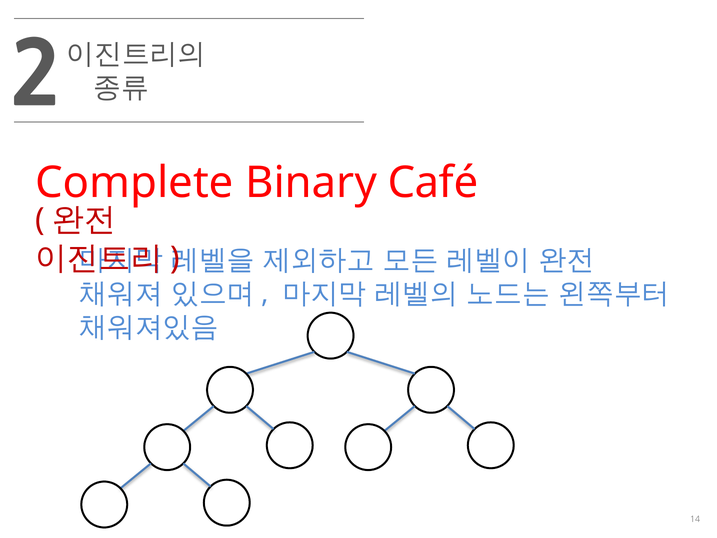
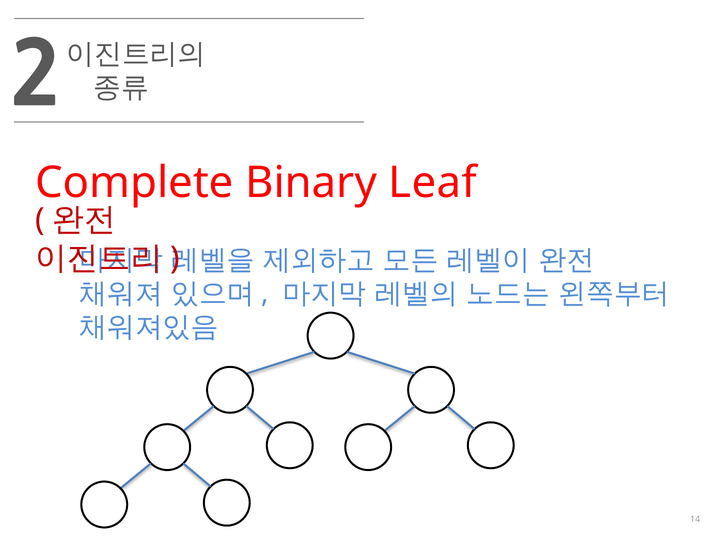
Café: Café -> Leaf
